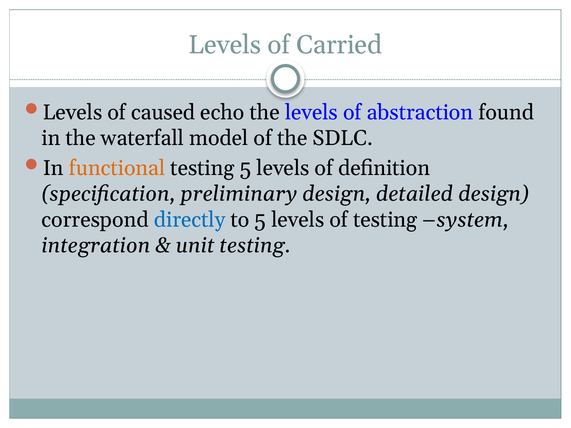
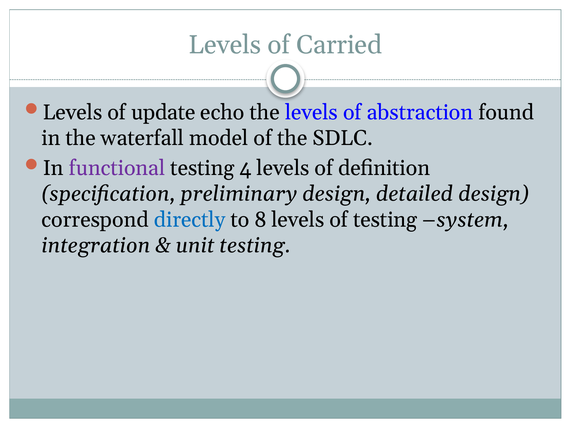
caused: caused -> update
functional colour: orange -> purple
testing 5: 5 -> 4
to 5: 5 -> 8
